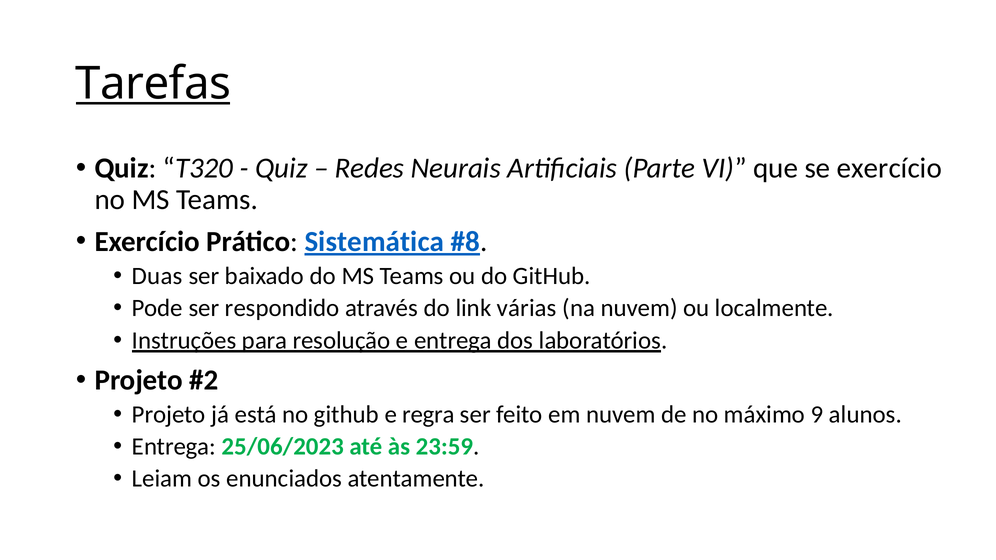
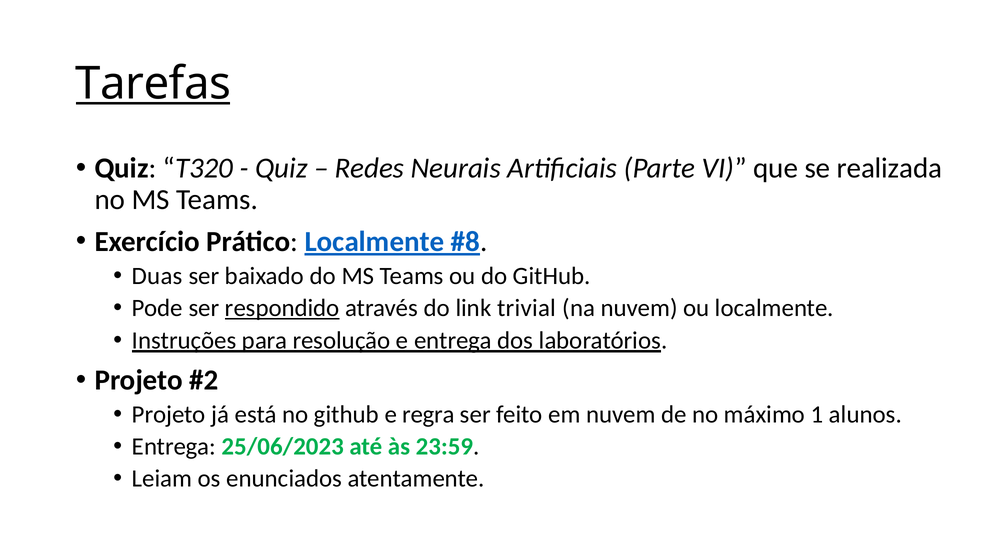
se exercício: exercício -> realizada
Prático Sistemática: Sistemática -> Localmente
respondido underline: none -> present
várias: várias -> trivial
9: 9 -> 1
